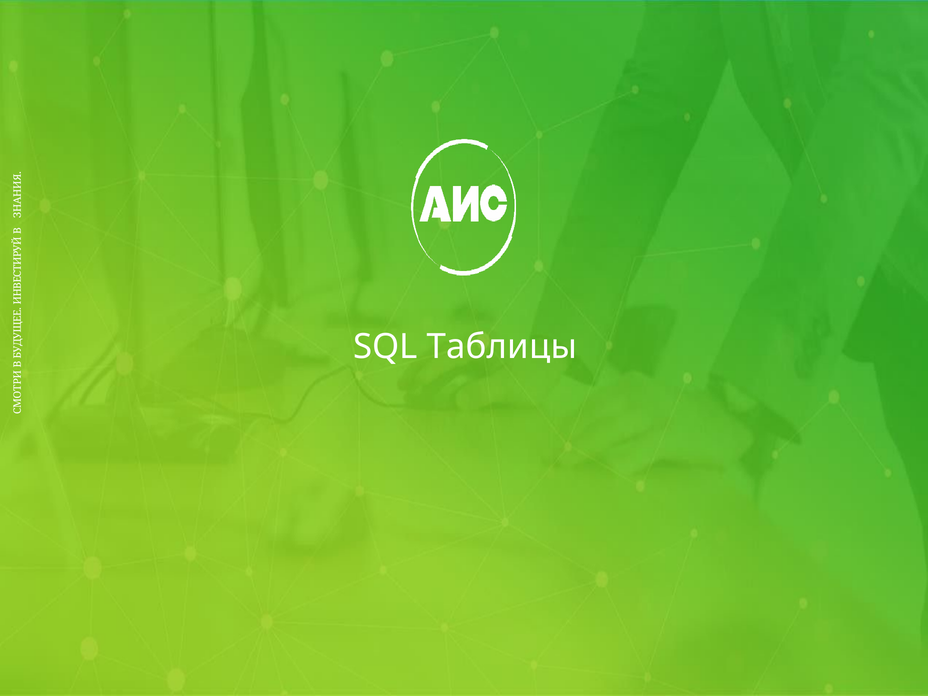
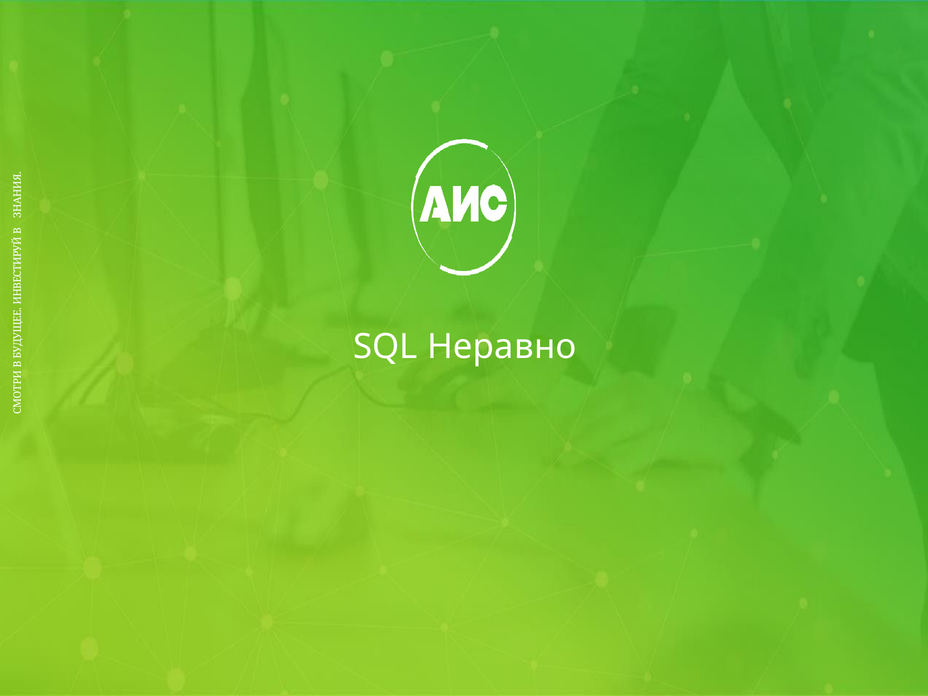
Таблицы: Таблицы -> Неравно
